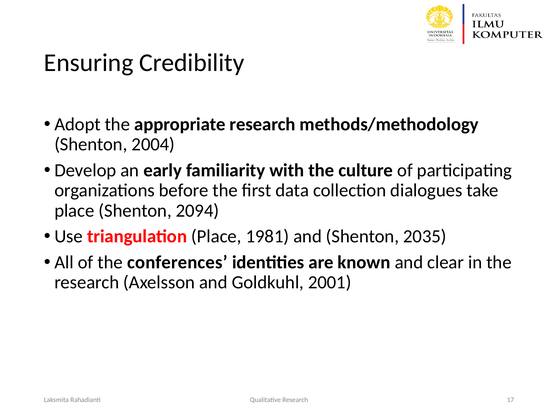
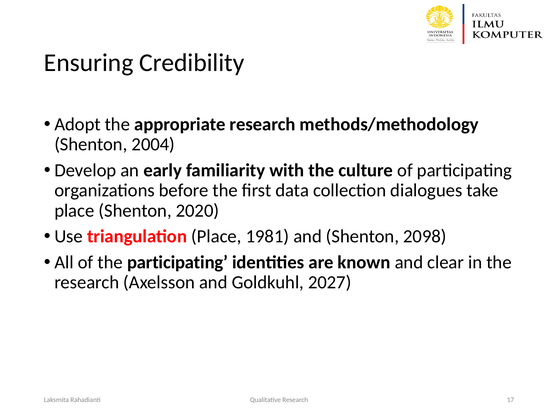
2094: 2094 -> 2020
2035: 2035 -> 2098
the conferences: conferences -> participating
2001: 2001 -> 2027
